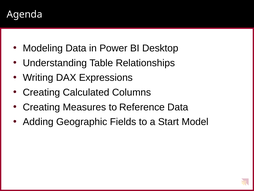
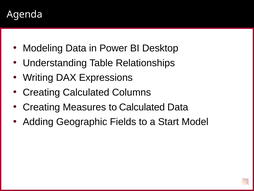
to Reference: Reference -> Calculated
